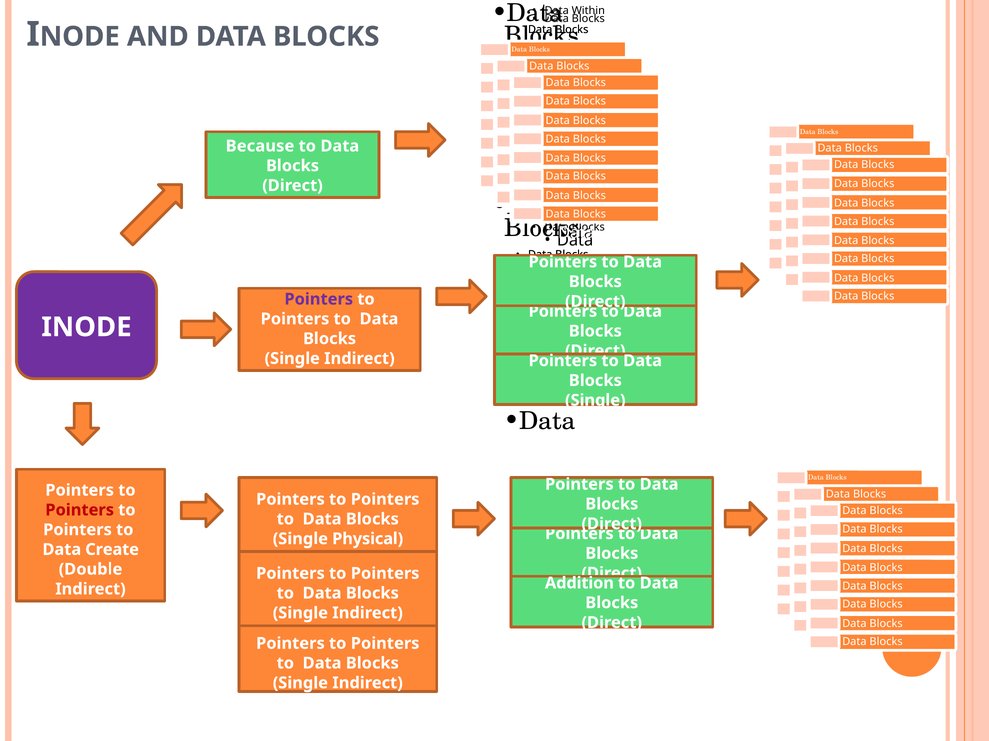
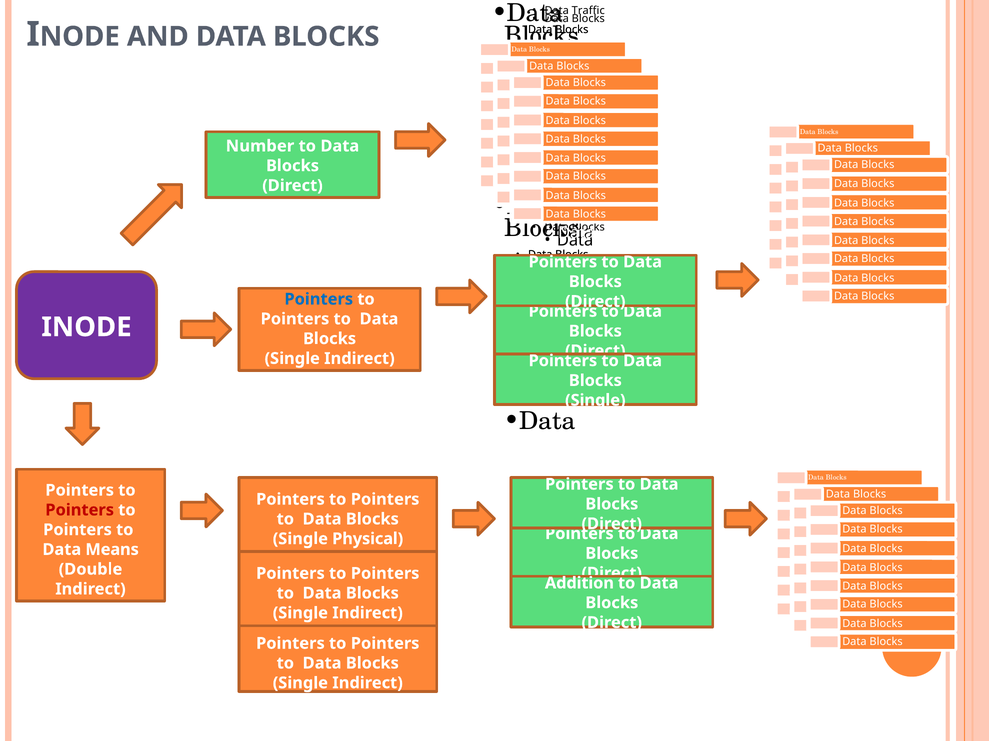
Within: Within -> Traffic
Because: Because -> Number
Pointers at (319, 299) colour: purple -> blue
Create: Create -> Means
